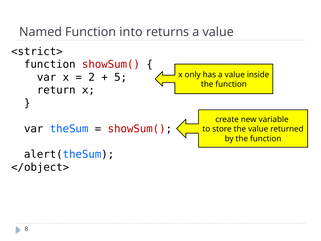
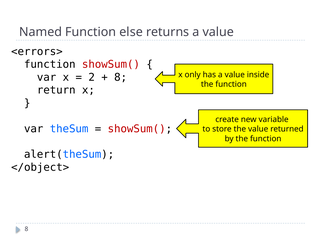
into: into -> else
<strict>: <strict> -> <errors>
5 at (121, 77): 5 -> 8
